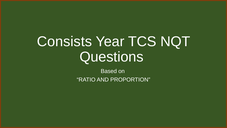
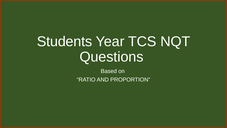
Consists: Consists -> Students
